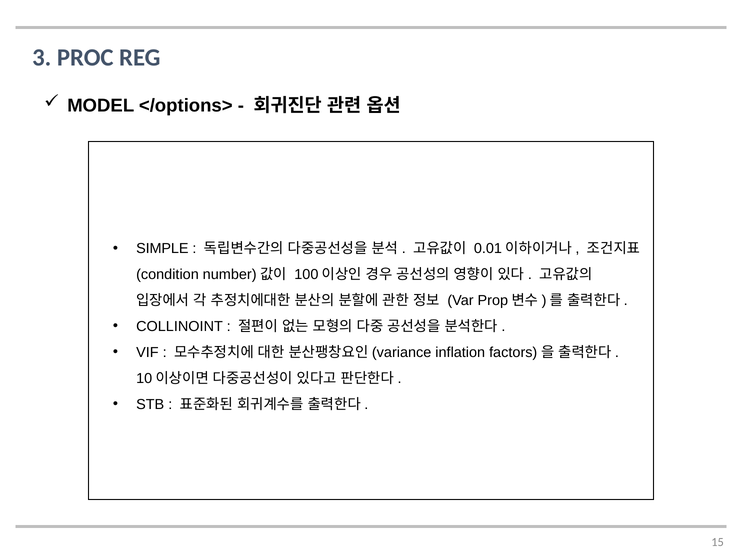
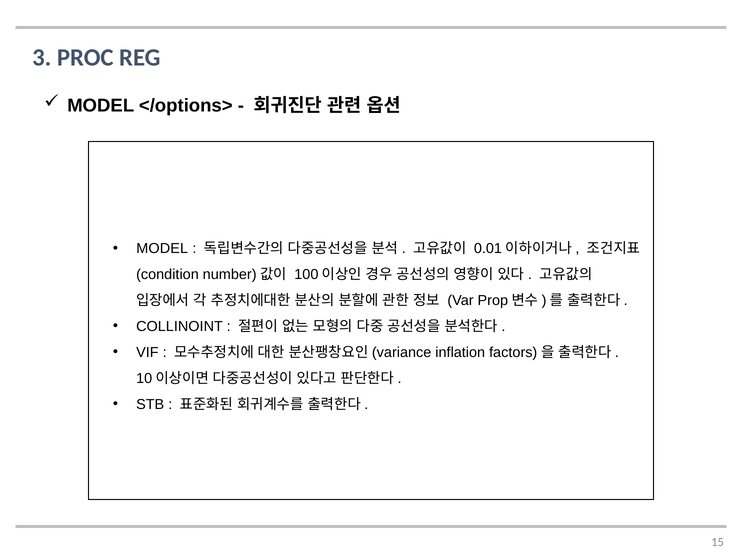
SIMPLE at (162, 248): SIMPLE -> MODEL
